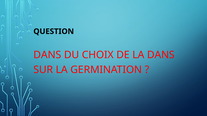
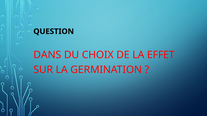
LA DANS: DANS -> EFFET
